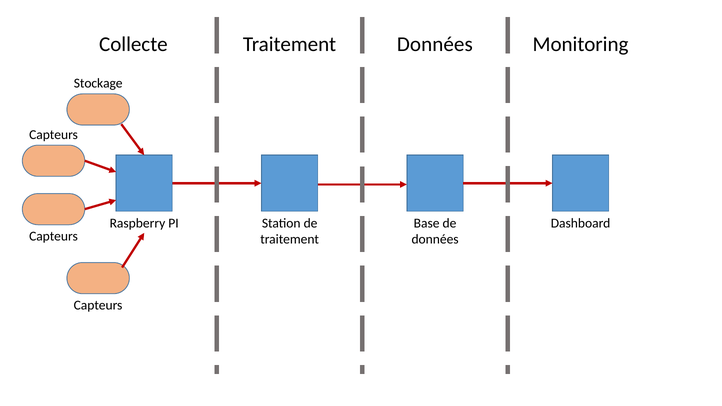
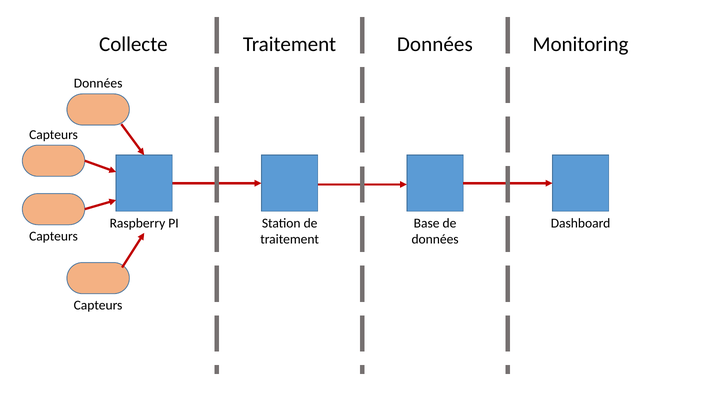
Stockage at (98, 83): Stockage -> Données
